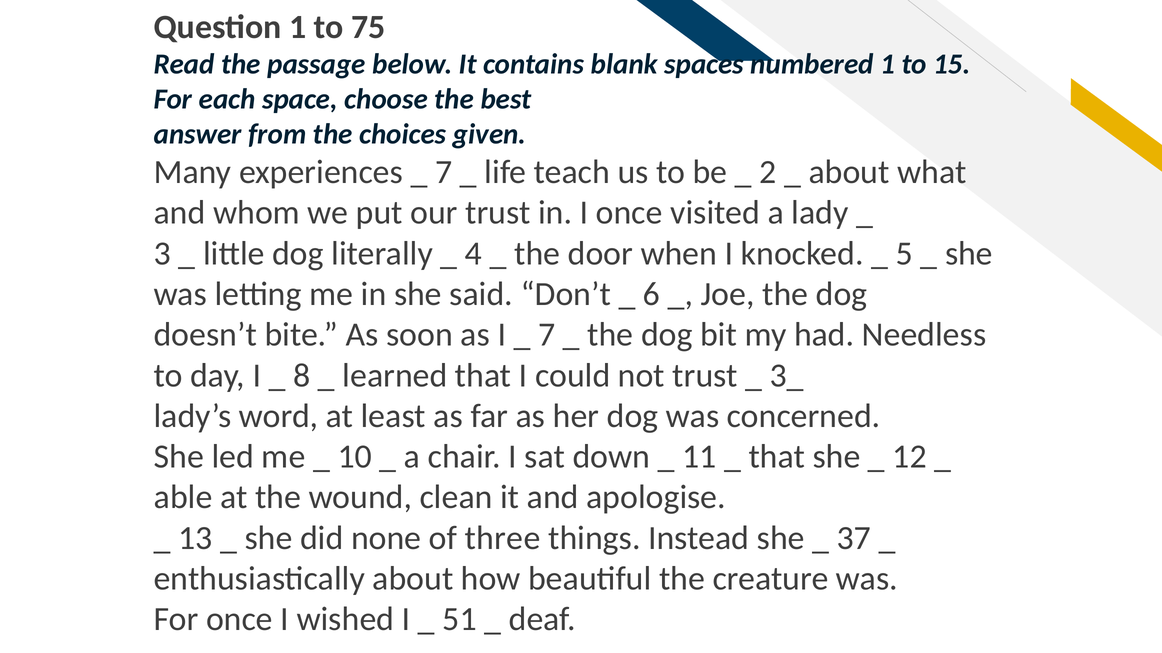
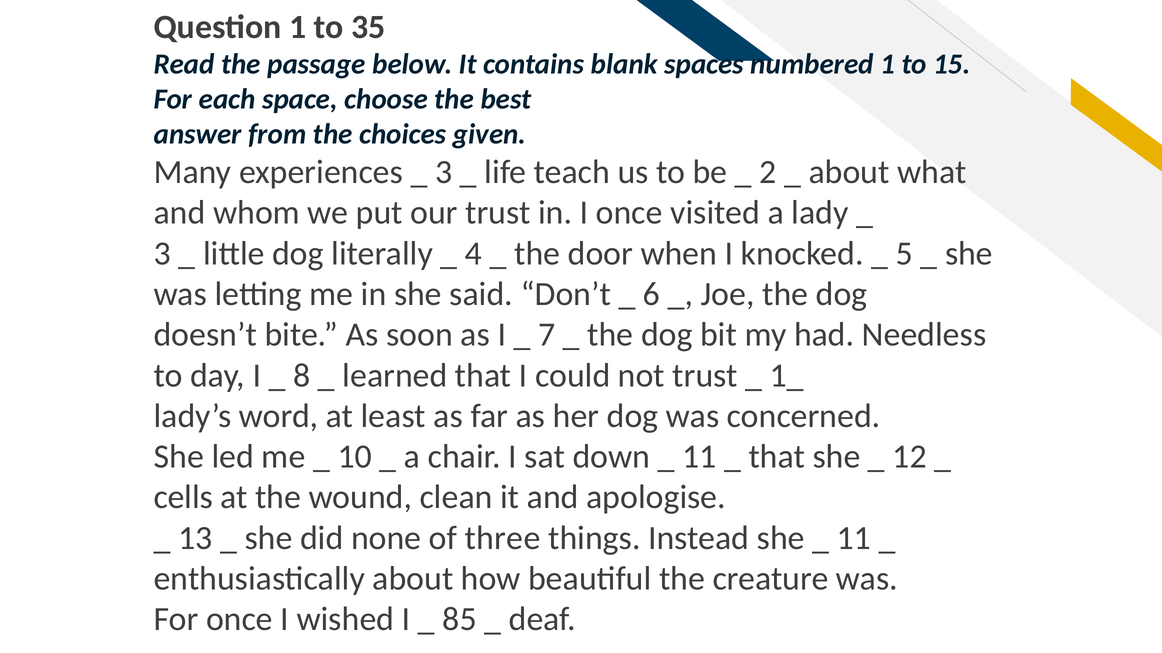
75: 75 -> 35
7 at (444, 172): 7 -> 3
3_: 3_ -> 1_
able: able -> cells
37 at (854, 538): 37 -> 11
51: 51 -> 85
